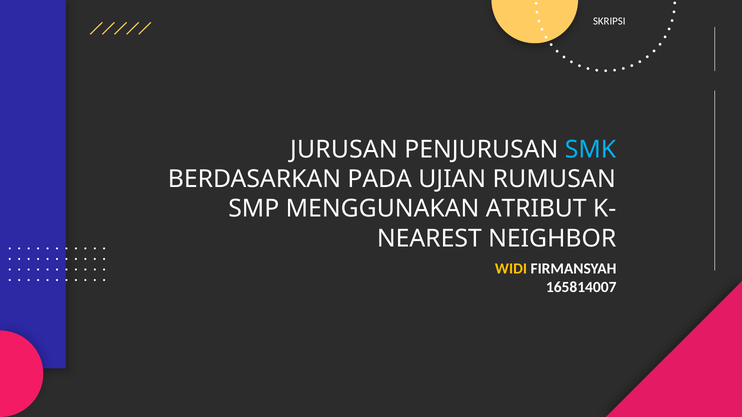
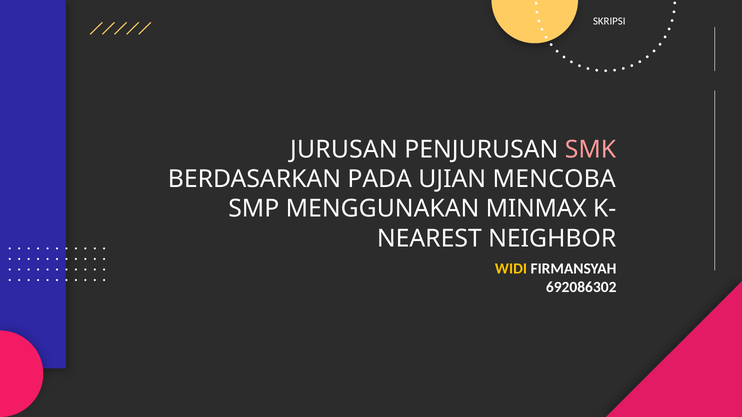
SMK colour: light blue -> pink
RUMUSAN: RUMUSAN -> MENCOBA
ATRIBUT: ATRIBUT -> MINMAX
165814007: 165814007 -> 692086302
